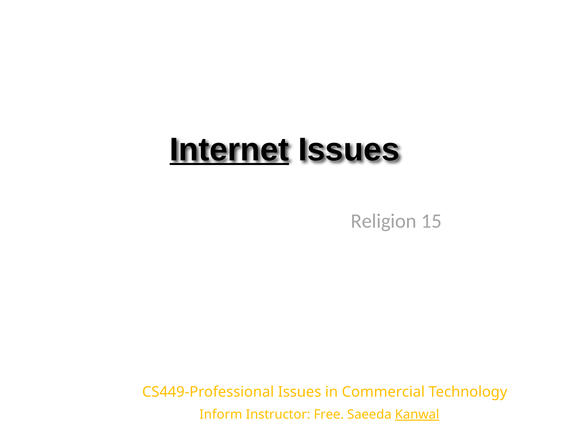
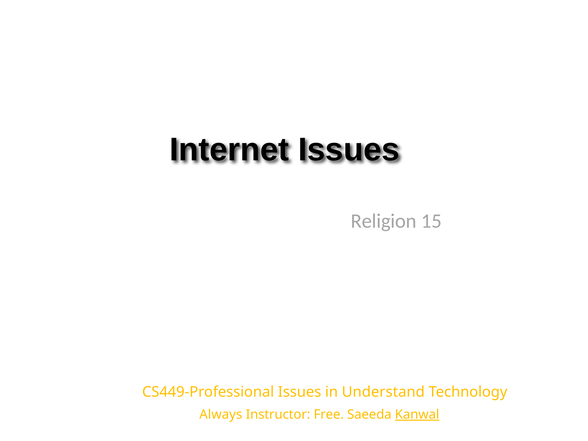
Internet underline: present -> none
Commercial: Commercial -> Understand
Inform: Inform -> Always
